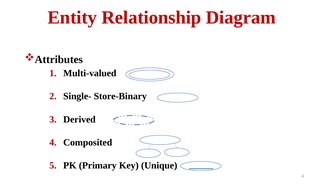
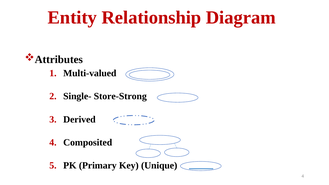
Store-Binary: Store-Binary -> Store-Strong
